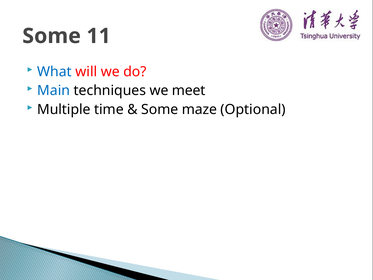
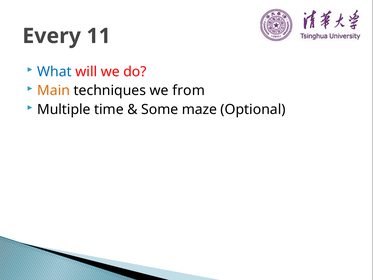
Some at (52, 36): Some -> Every
Main colour: blue -> orange
meet: meet -> from
